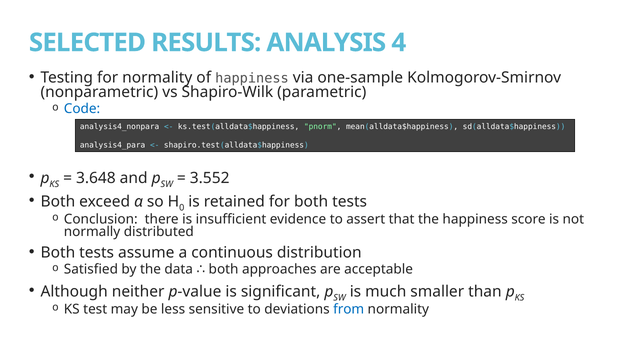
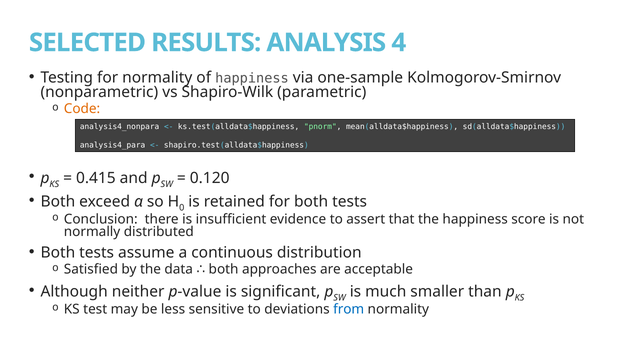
Code colour: blue -> orange
3.648: 3.648 -> 0.415
3.552: 3.552 -> 0.120
